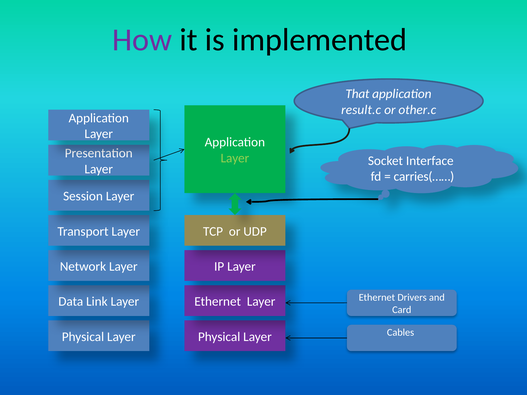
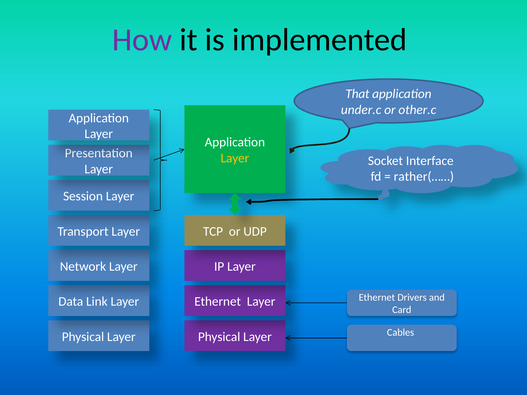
result.c: result.c -> under.c
Layer at (235, 158) colour: light green -> yellow
carries(……: carries(…… -> rather(……
